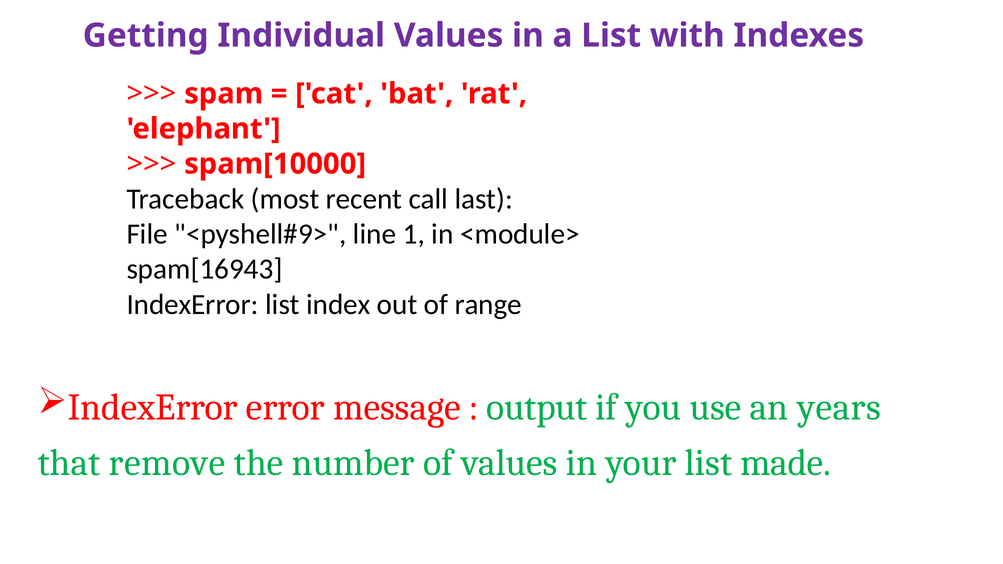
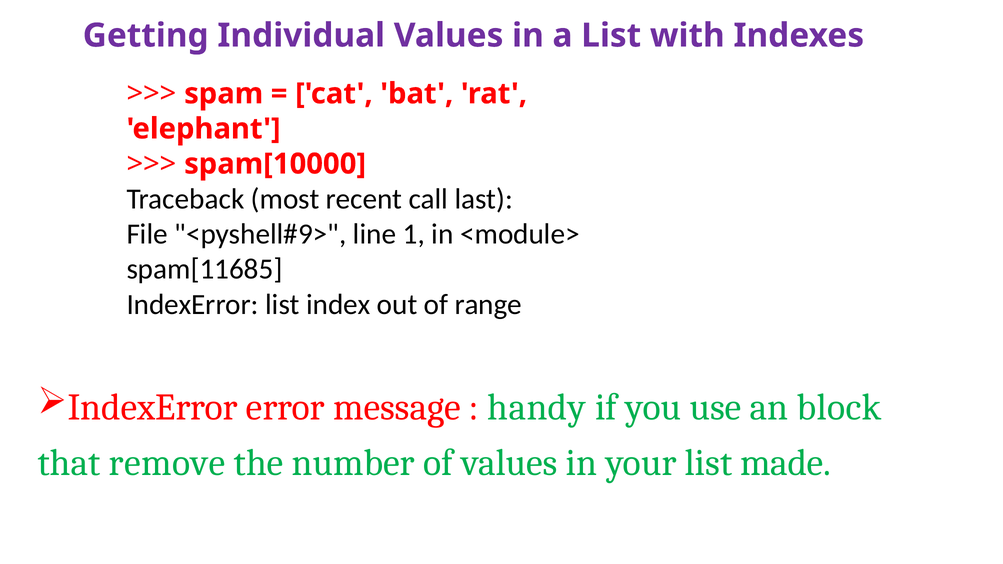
spam[16943: spam[16943 -> spam[11685
output: output -> handy
years: years -> block
